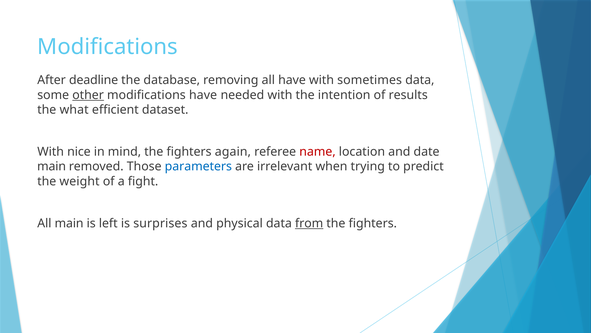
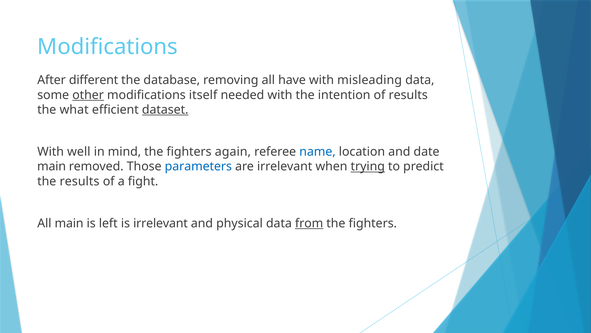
deadline: deadline -> different
sometimes: sometimes -> misleading
modifications have: have -> itself
dataset underline: none -> present
nice: nice -> well
name colour: red -> blue
trying underline: none -> present
the weight: weight -> results
is surprises: surprises -> irrelevant
